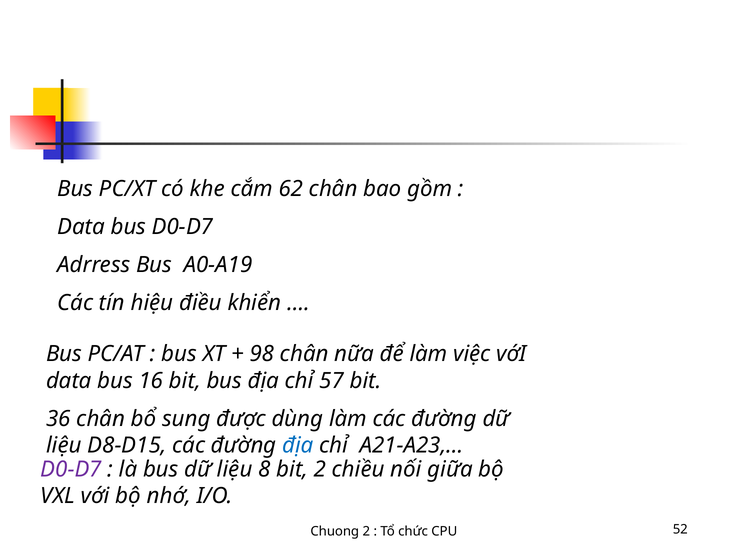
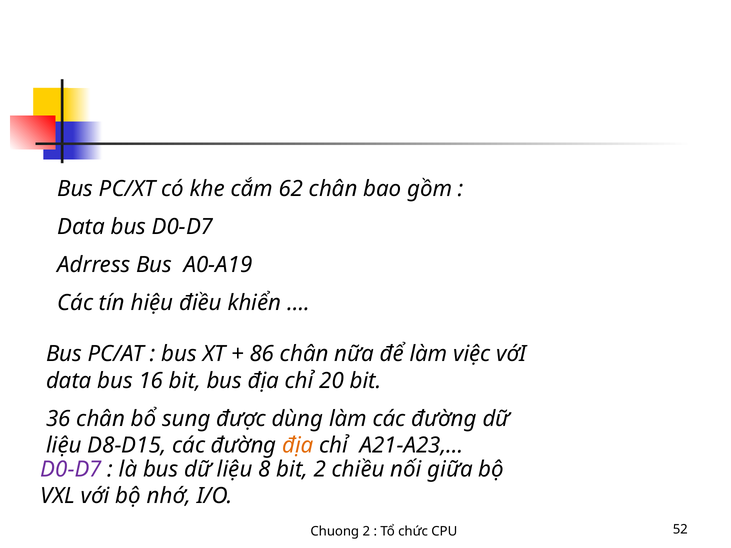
98: 98 -> 86
57: 57 -> 20
địa at (298, 446) colour: blue -> orange
